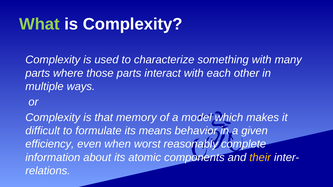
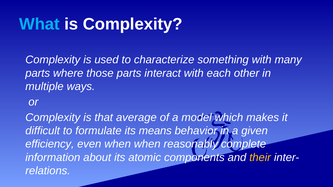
What colour: light green -> light blue
memory: memory -> average
when worst: worst -> when
